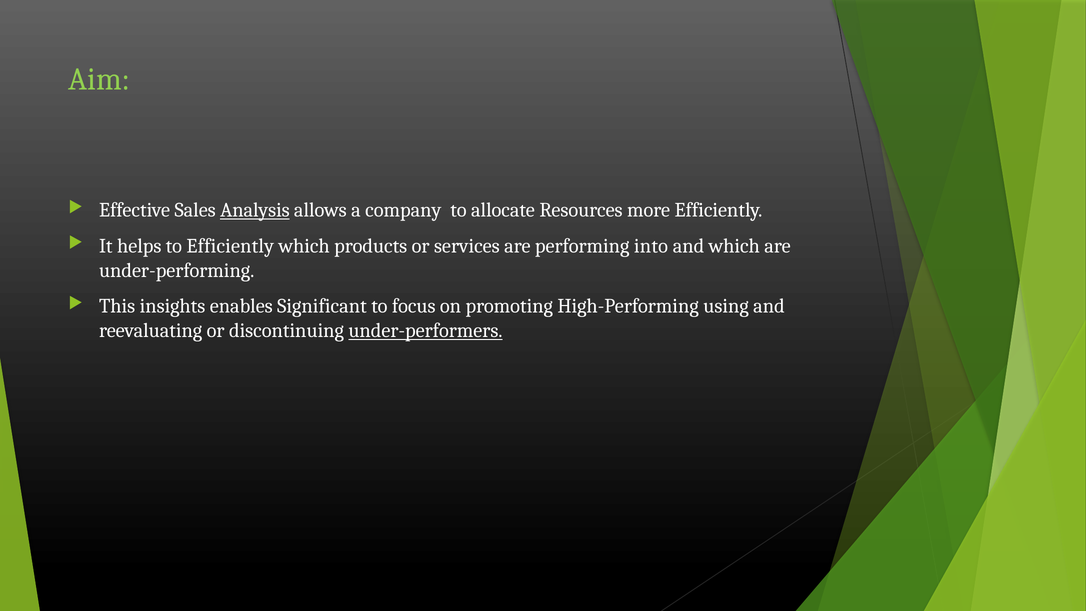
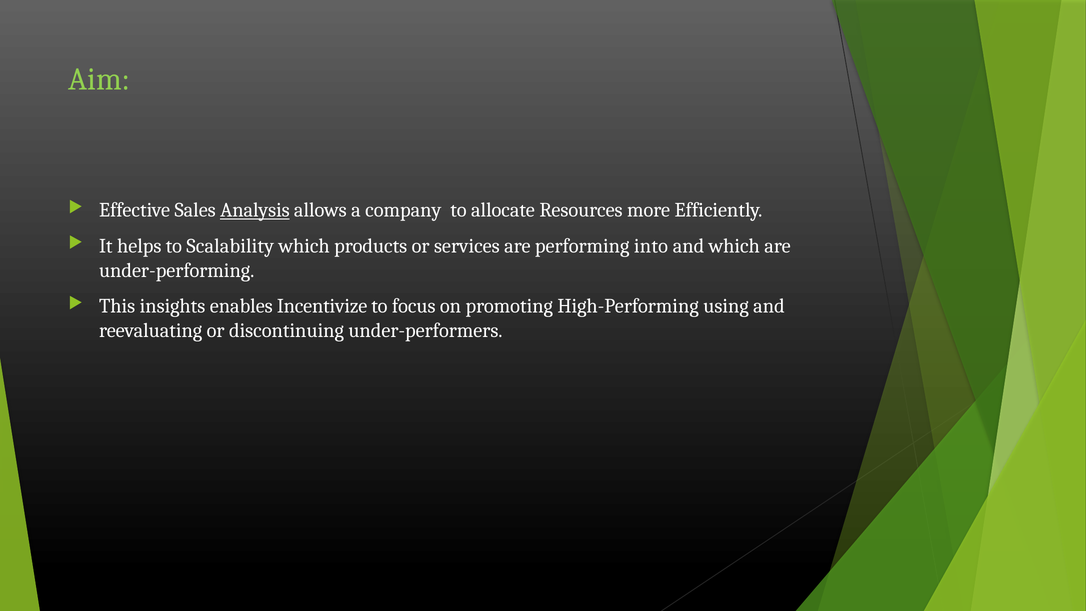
to Efficiently: Efficiently -> Scalability
Significant: Significant -> Incentivize
under-performers underline: present -> none
